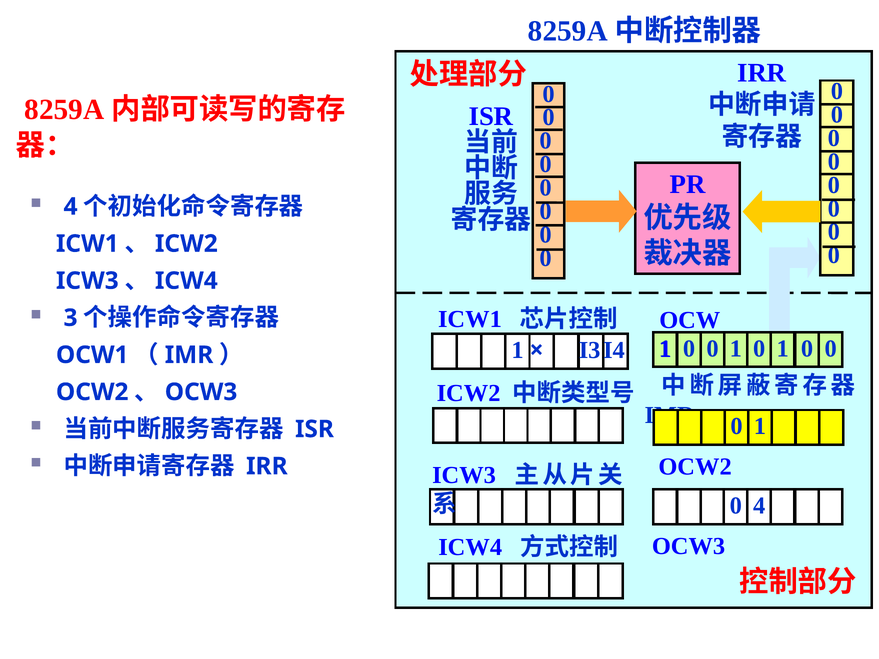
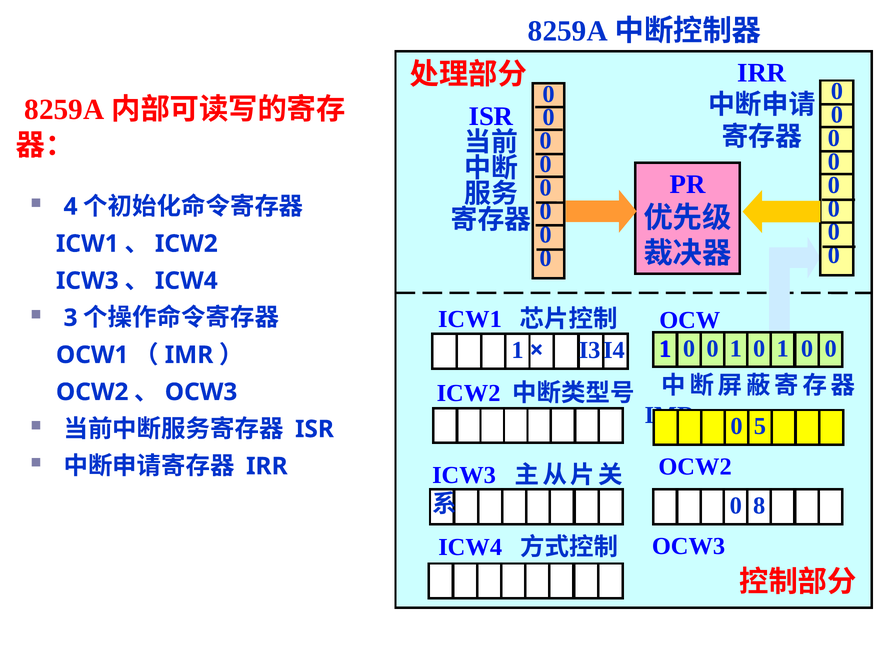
1 at (760, 427): 1 -> 5
0 4: 4 -> 8
